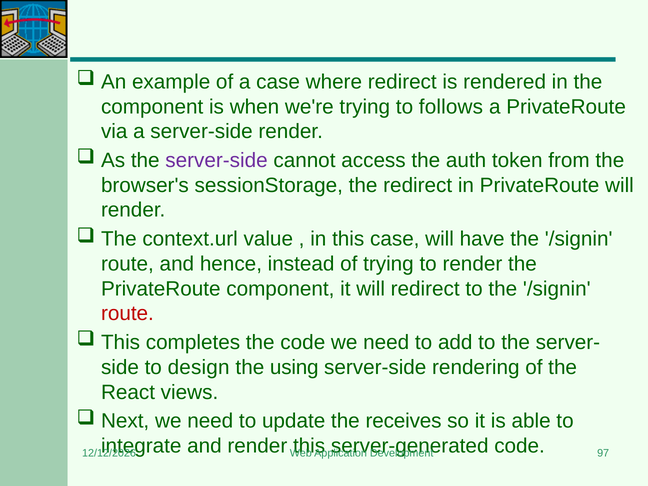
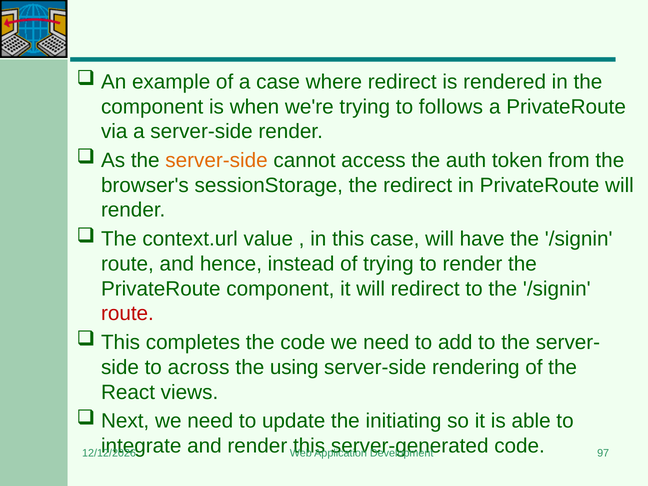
server-side at (217, 161) colour: purple -> orange
design: design -> across
receives: receives -> initiating
